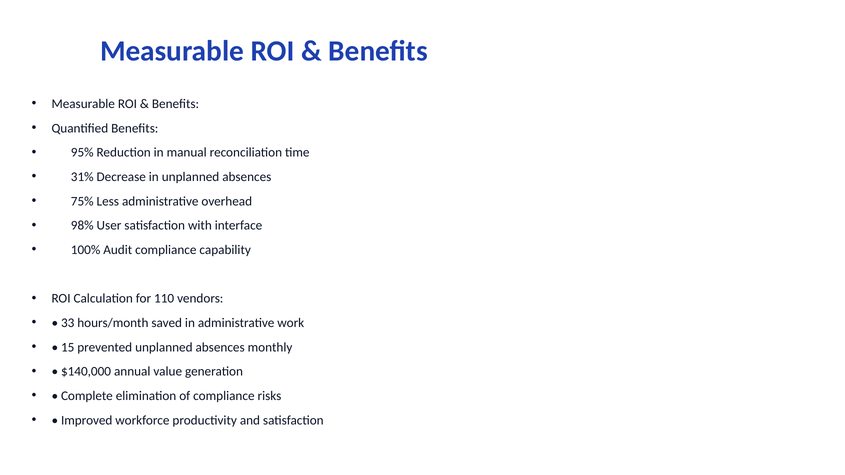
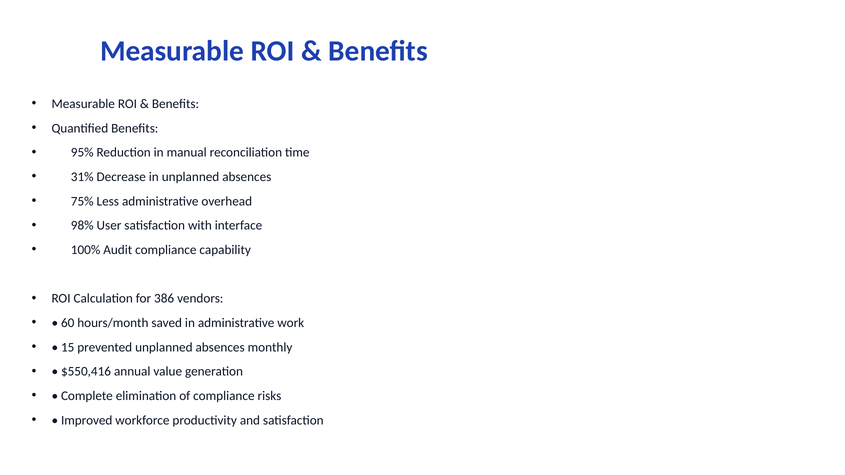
110: 110 -> 386
33: 33 -> 60
$140,000: $140,000 -> $550,416
